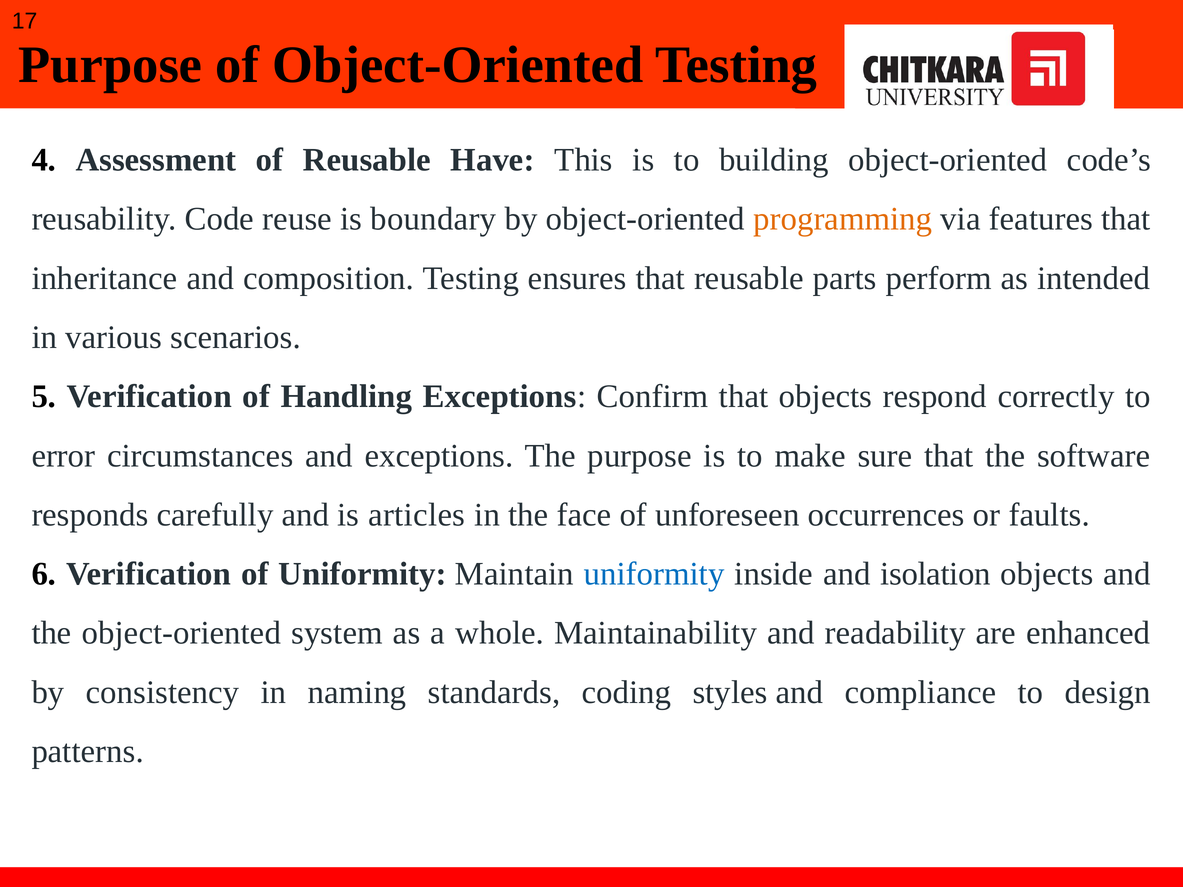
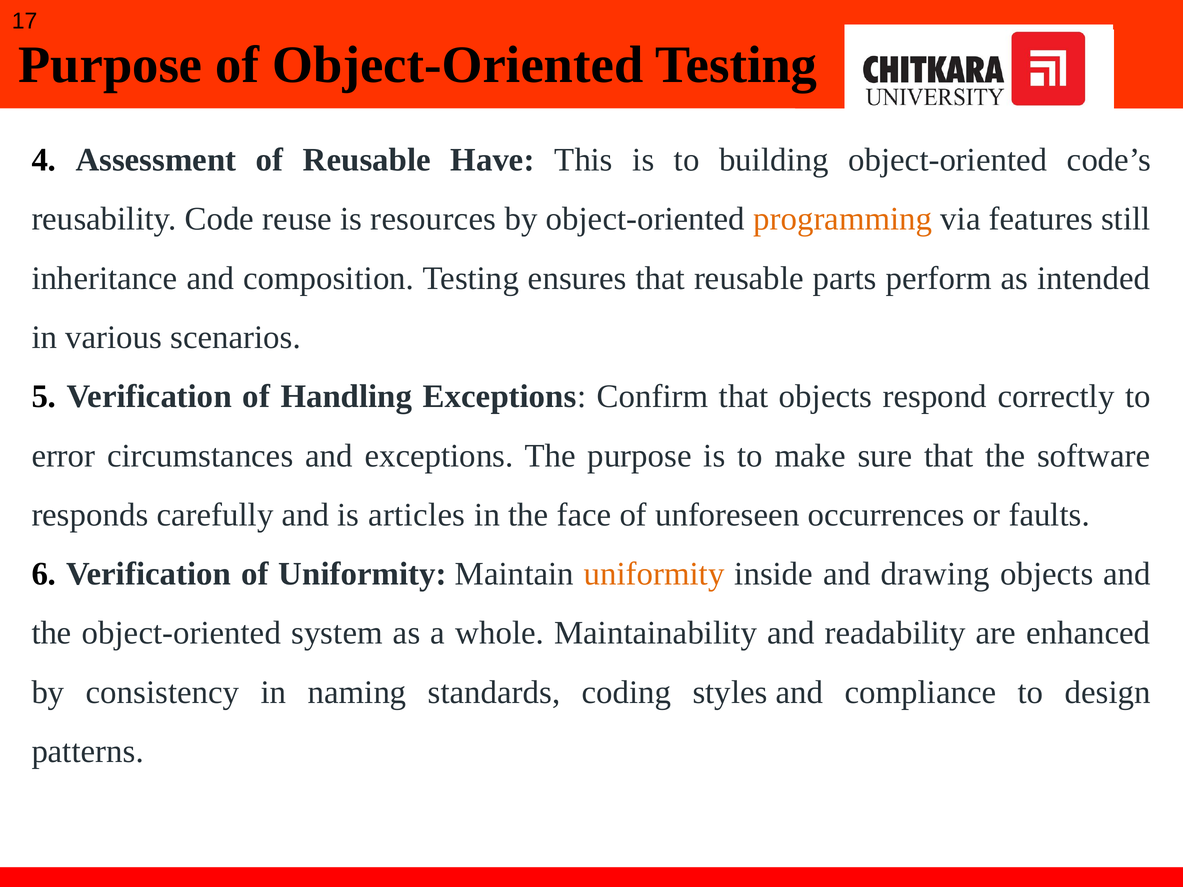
boundary: boundary -> resources
features that: that -> still
uniformity at (654, 574) colour: blue -> orange
isolation: isolation -> drawing
